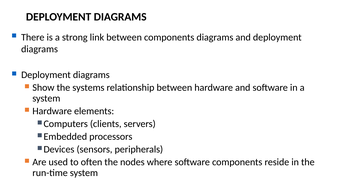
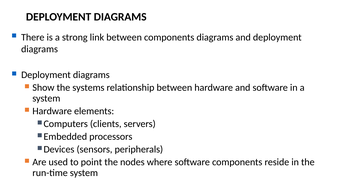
often: often -> point
